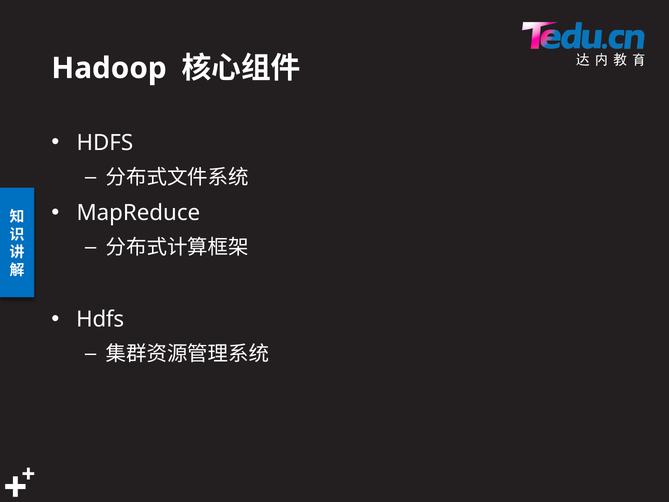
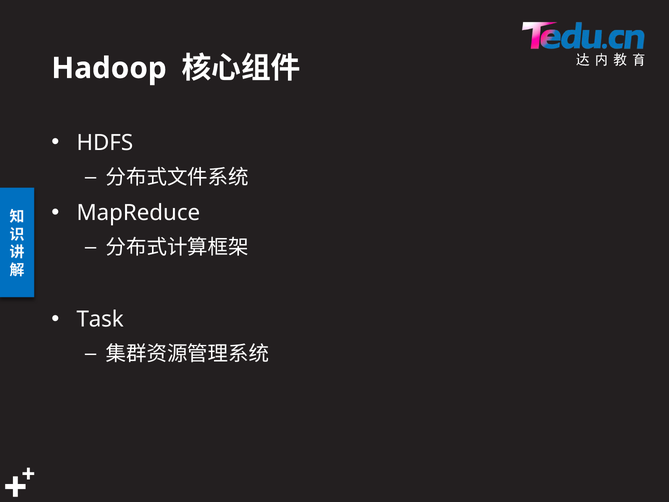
Hdfs at (100, 319): Hdfs -> Task
